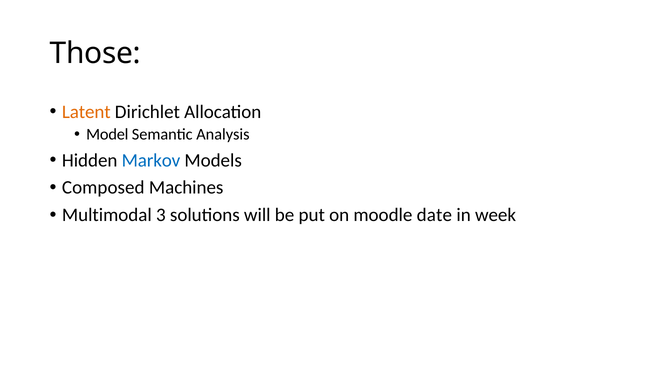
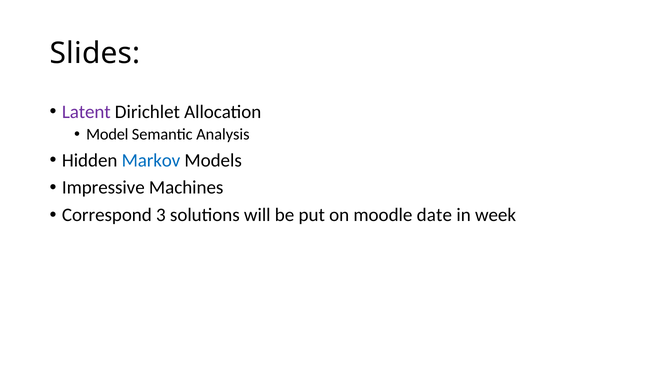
Those: Those -> Slides
Latent colour: orange -> purple
Composed: Composed -> Impressive
Multimodal: Multimodal -> Correspond
